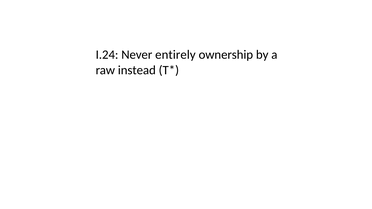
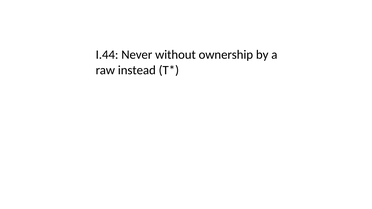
I.24: I.24 -> I.44
entirely: entirely -> without
